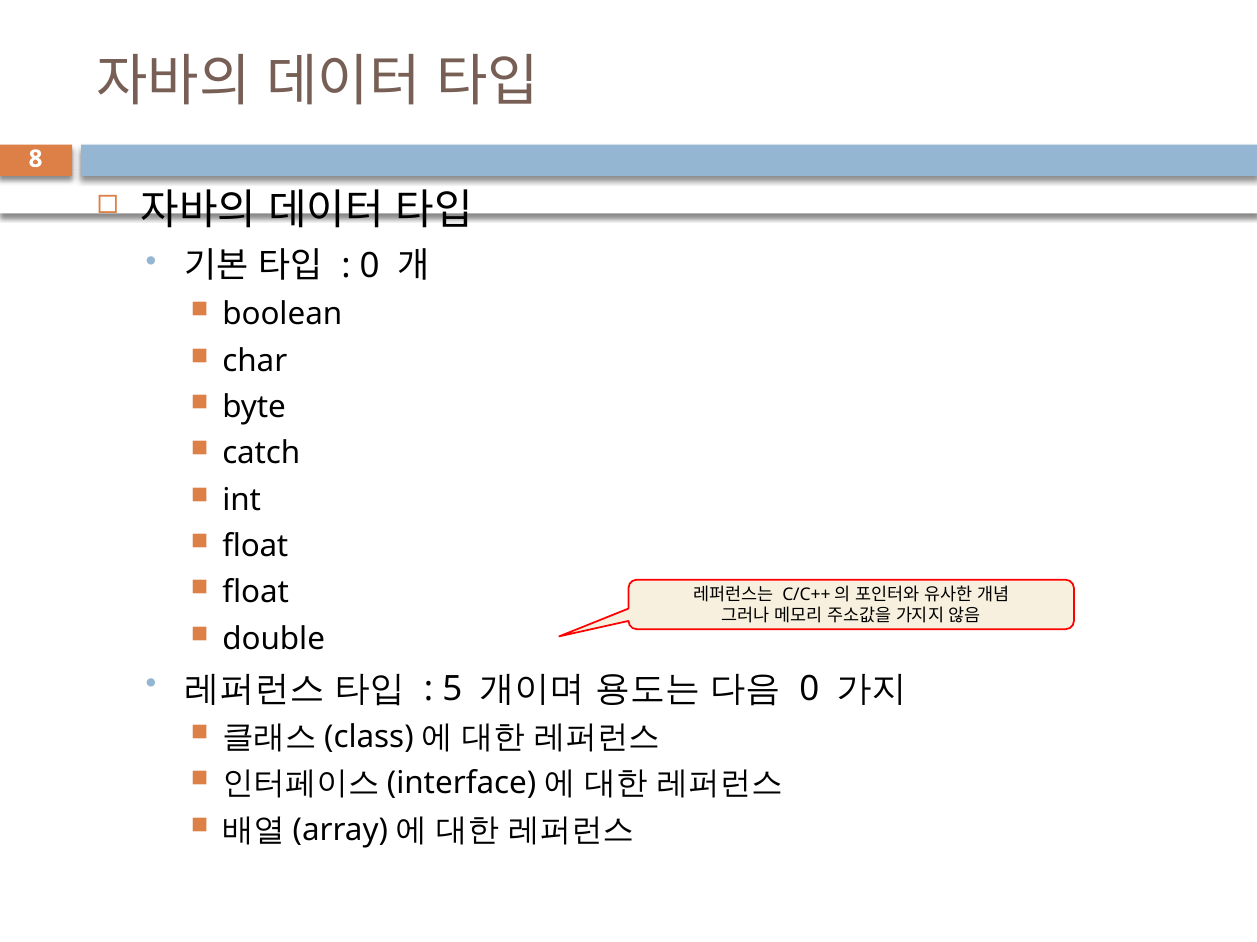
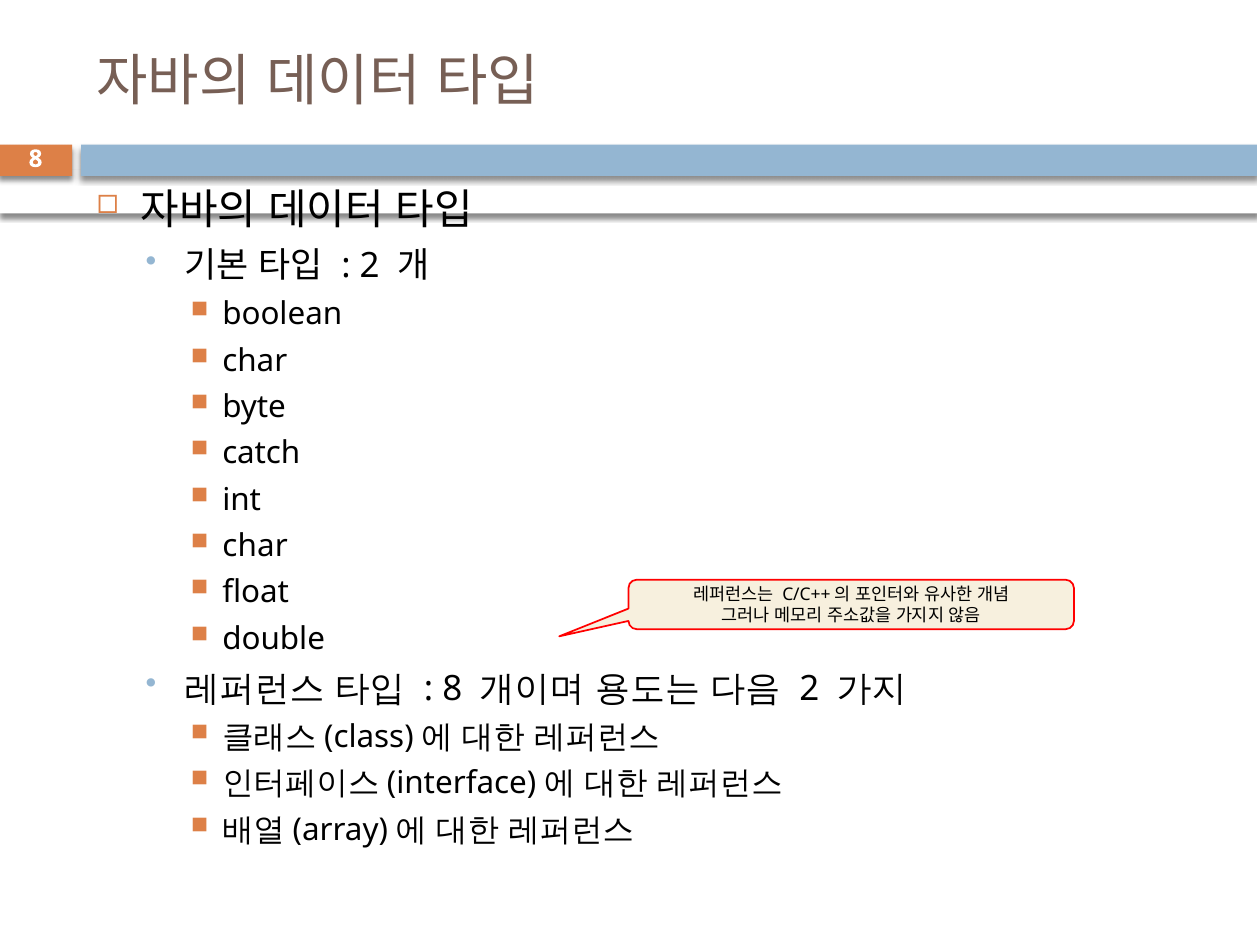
0 at (370, 266): 0 -> 2
float at (255, 547): float -> char
5 at (452, 689): 5 -> 8
0 at (809, 689): 0 -> 2
